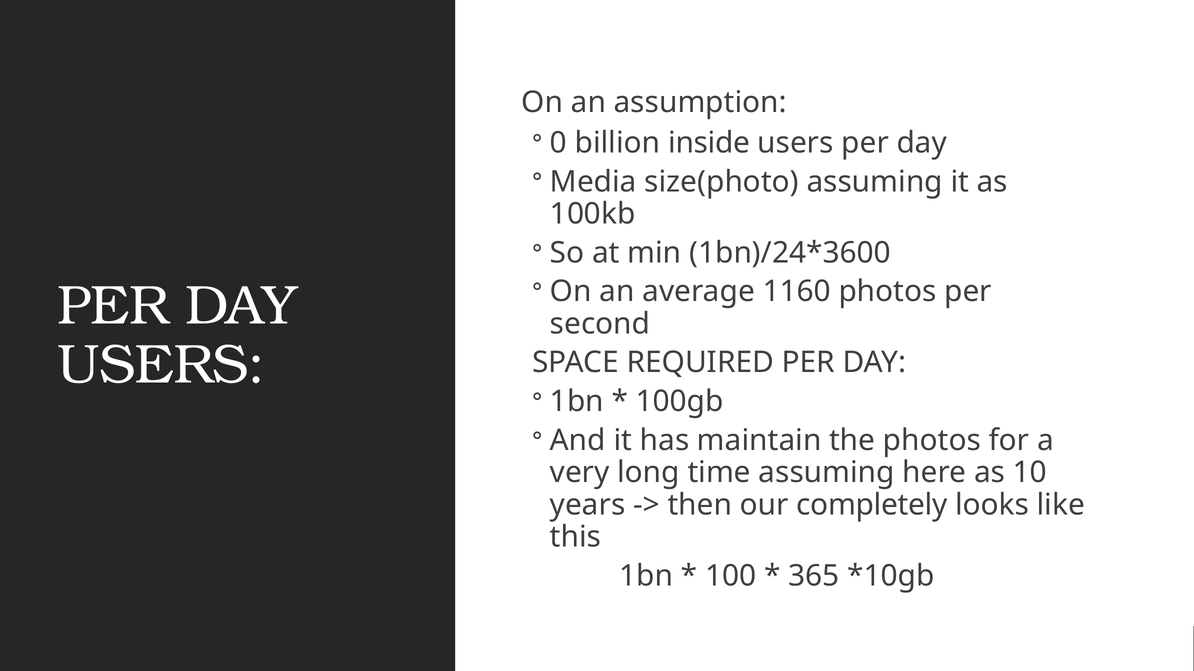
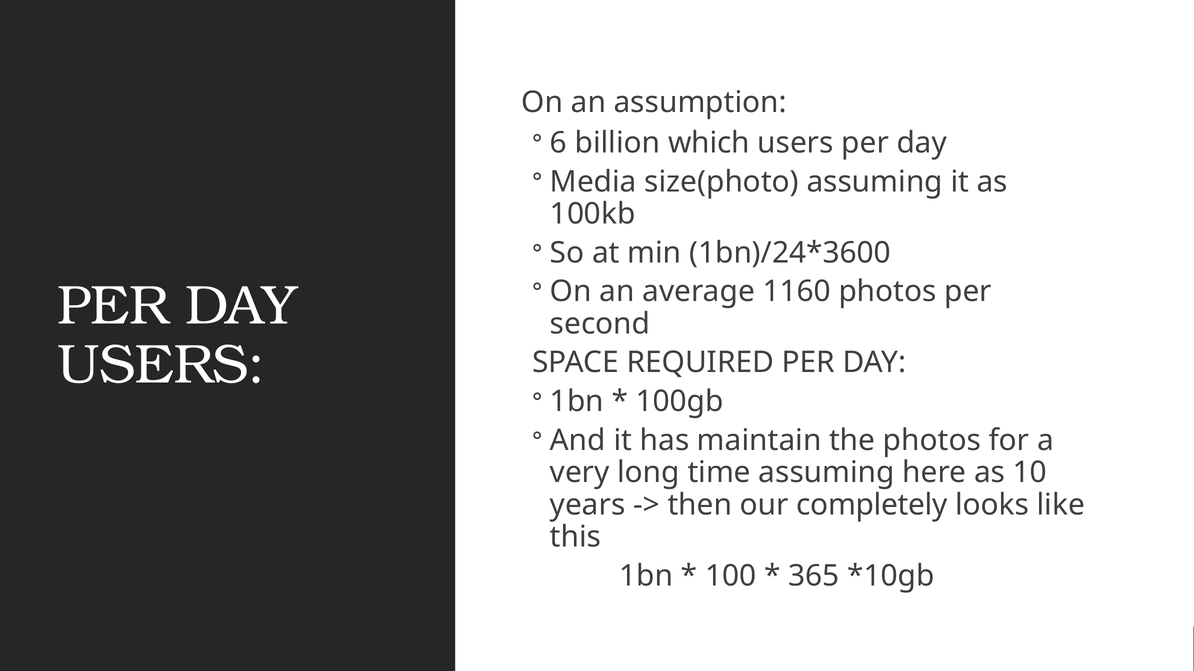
0: 0 -> 6
inside: inside -> which
